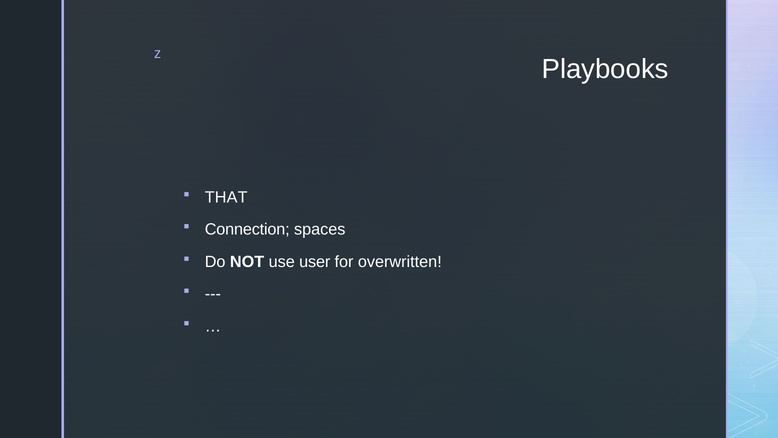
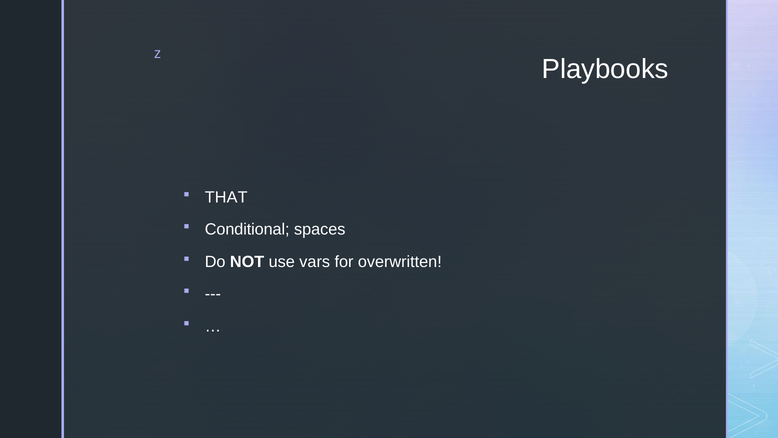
Connection: Connection -> Conditional
user: user -> vars
